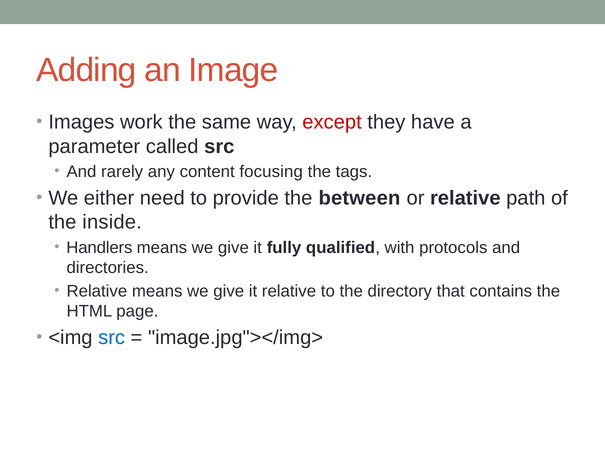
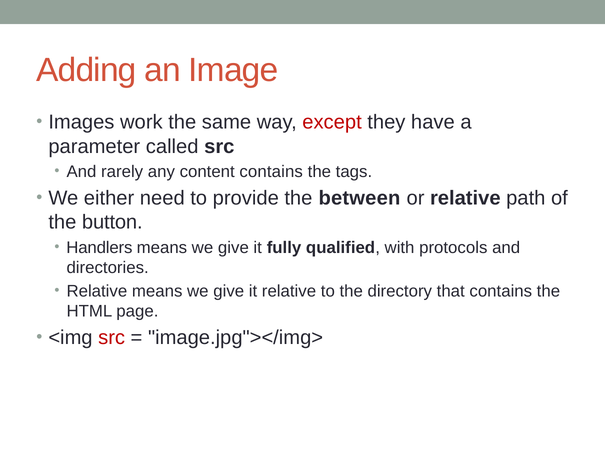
content focusing: focusing -> contains
inside: inside -> button
src at (112, 338) colour: blue -> red
